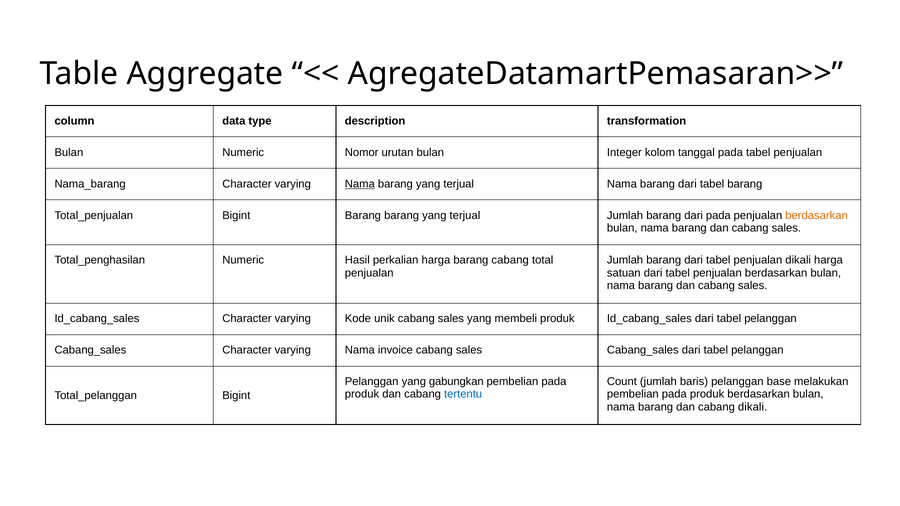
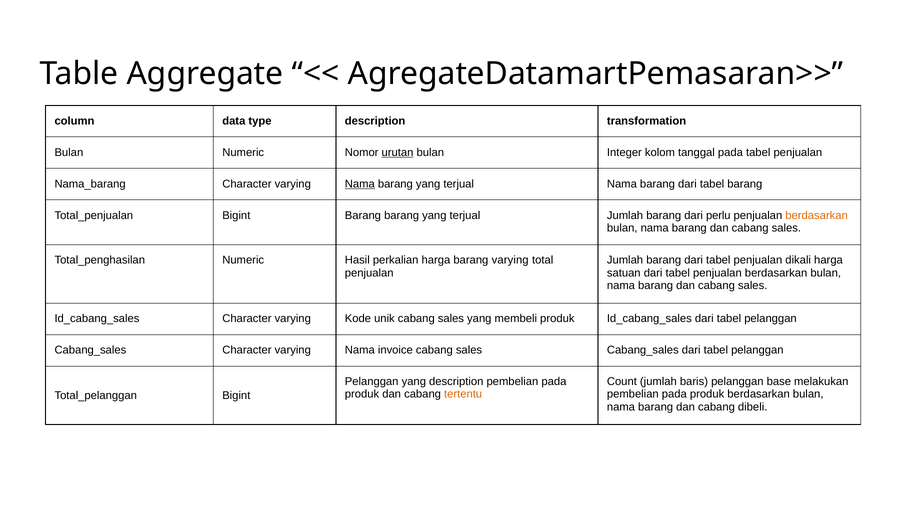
urutan underline: none -> present
dari pada: pada -> perlu
barang cabang: cabang -> varying
yang gabungkan: gabungkan -> description
tertentu colour: blue -> orange
cabang dikali: dikali -> dibeli
